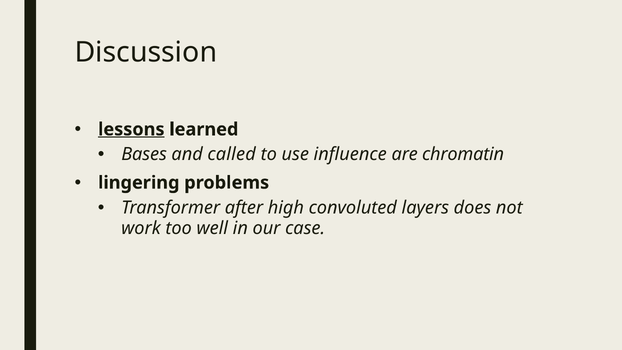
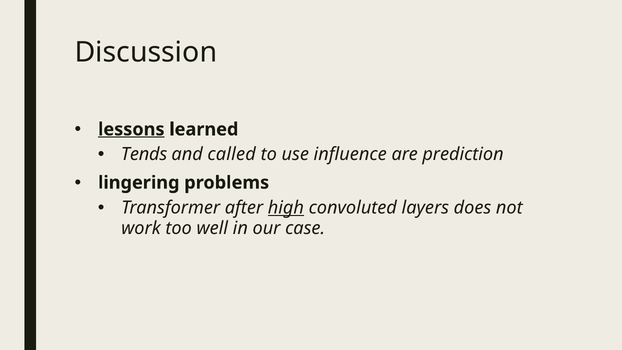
Bases: Bases -> Tends
chromatin: chromatin -> prediction
high underline: none -> present
